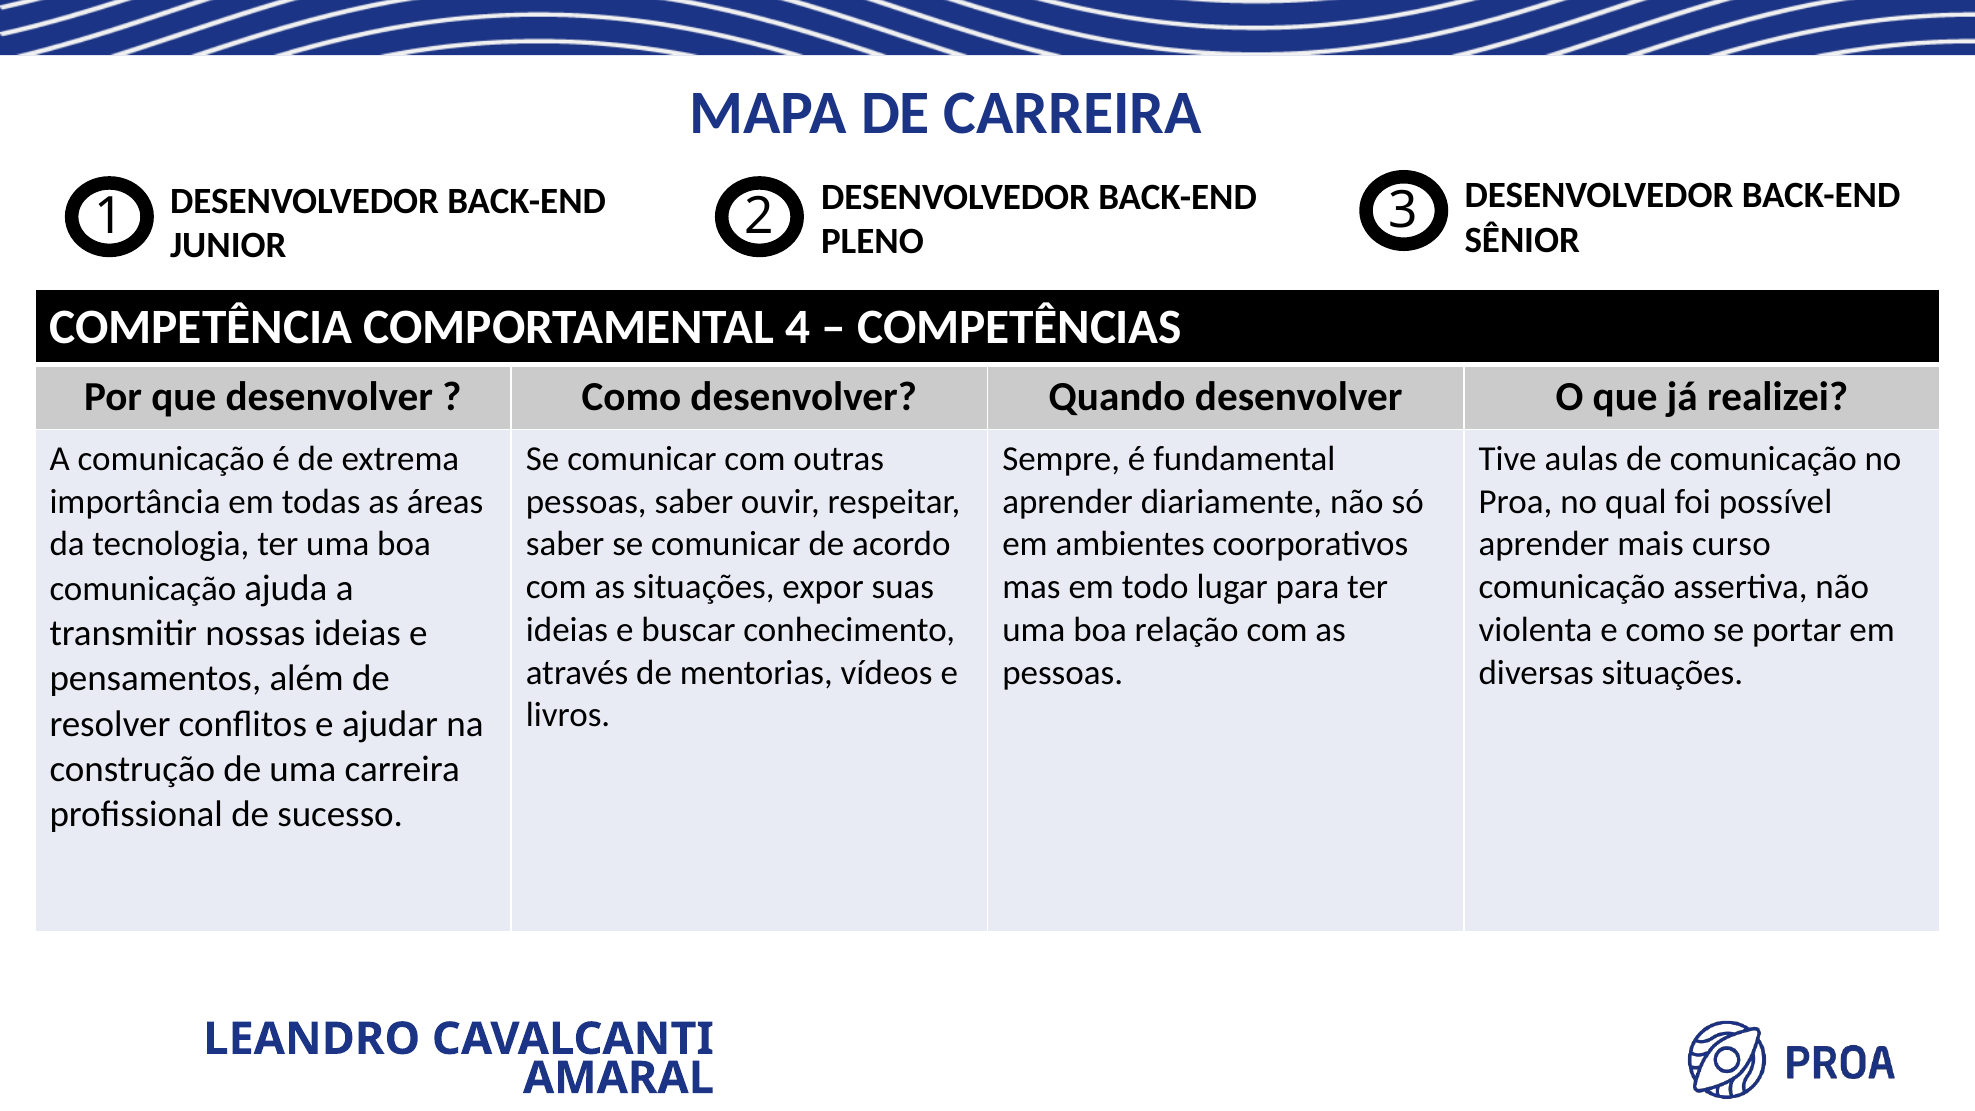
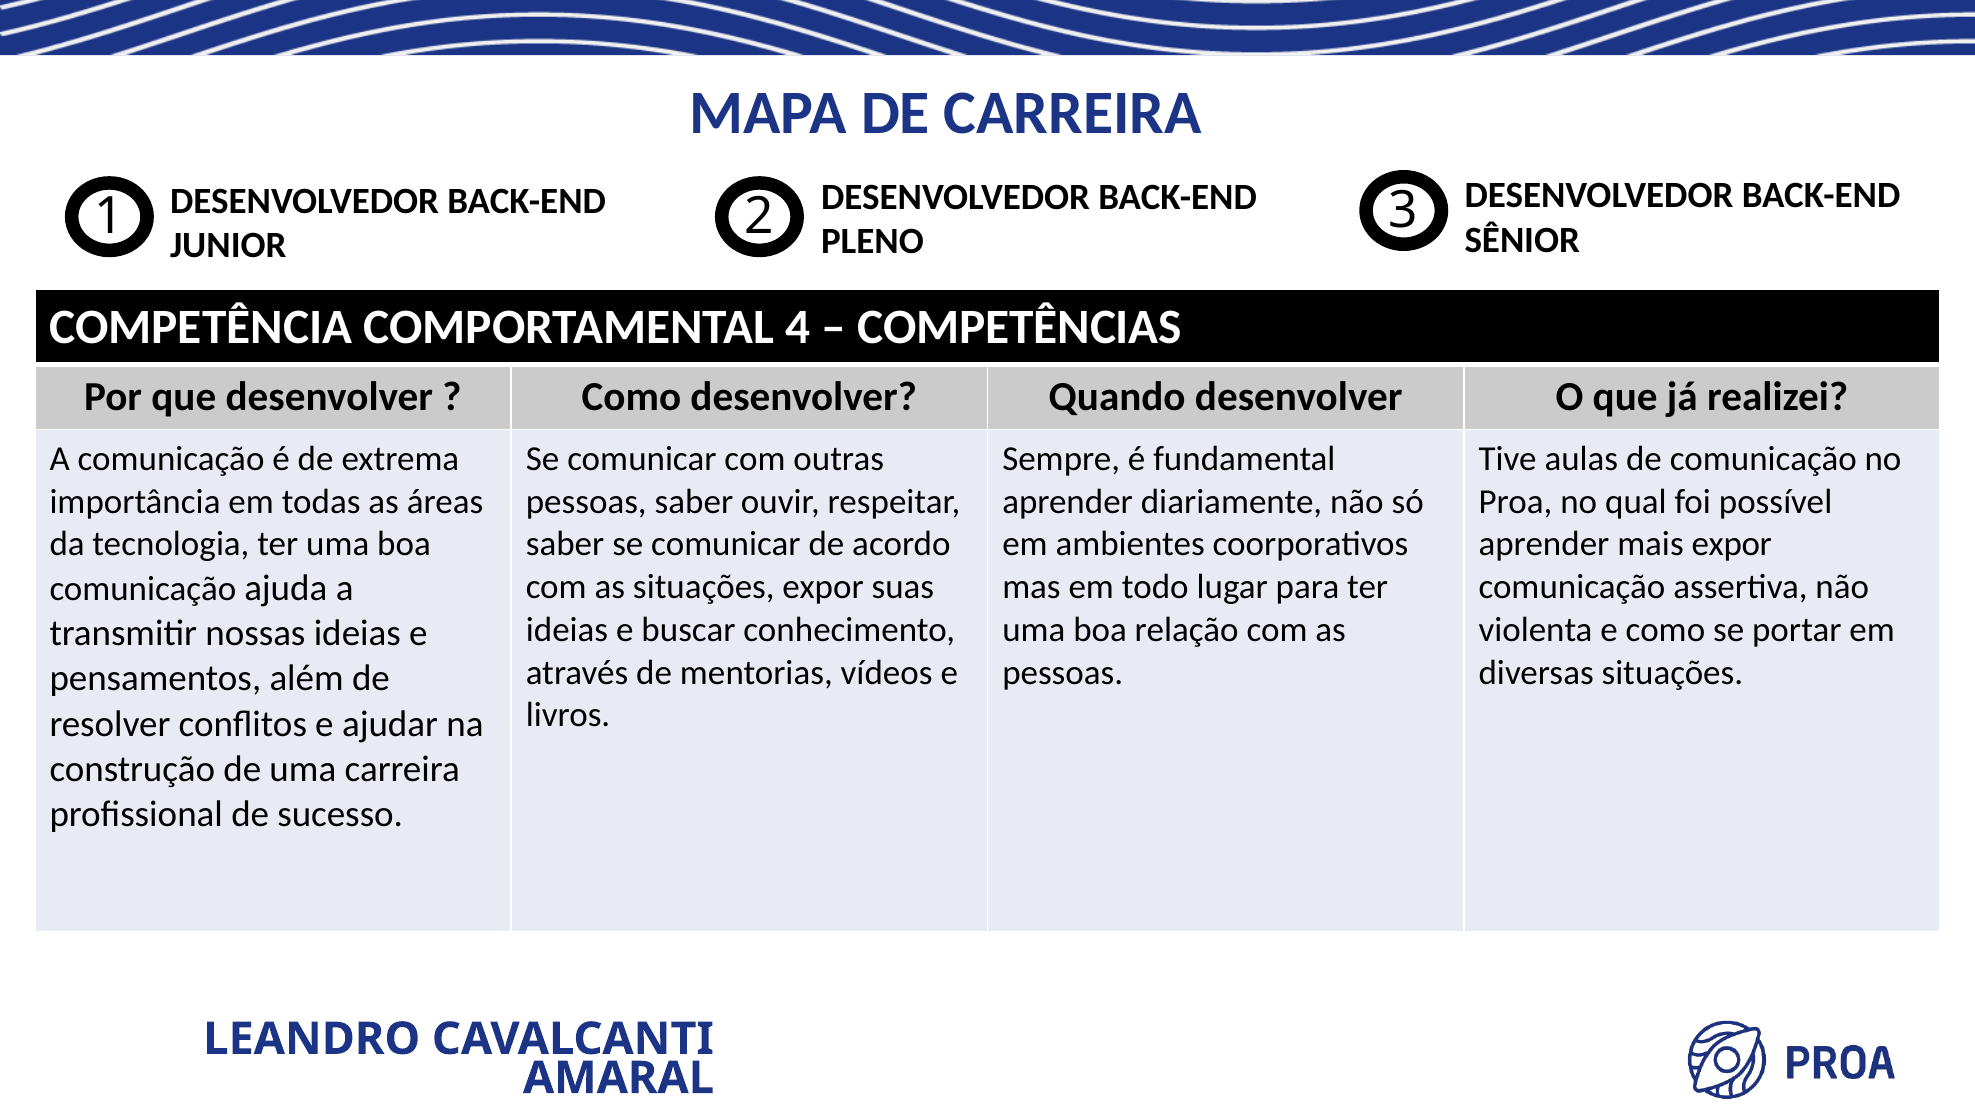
mais curso: curso -> expor
